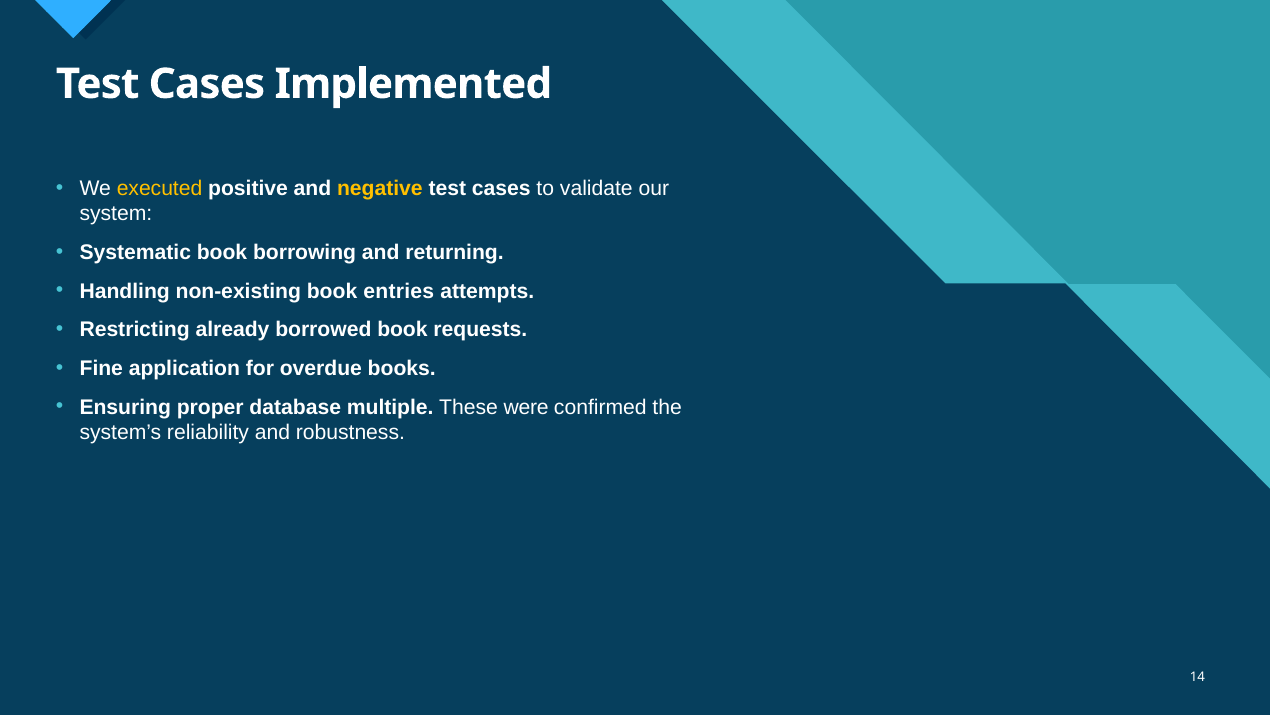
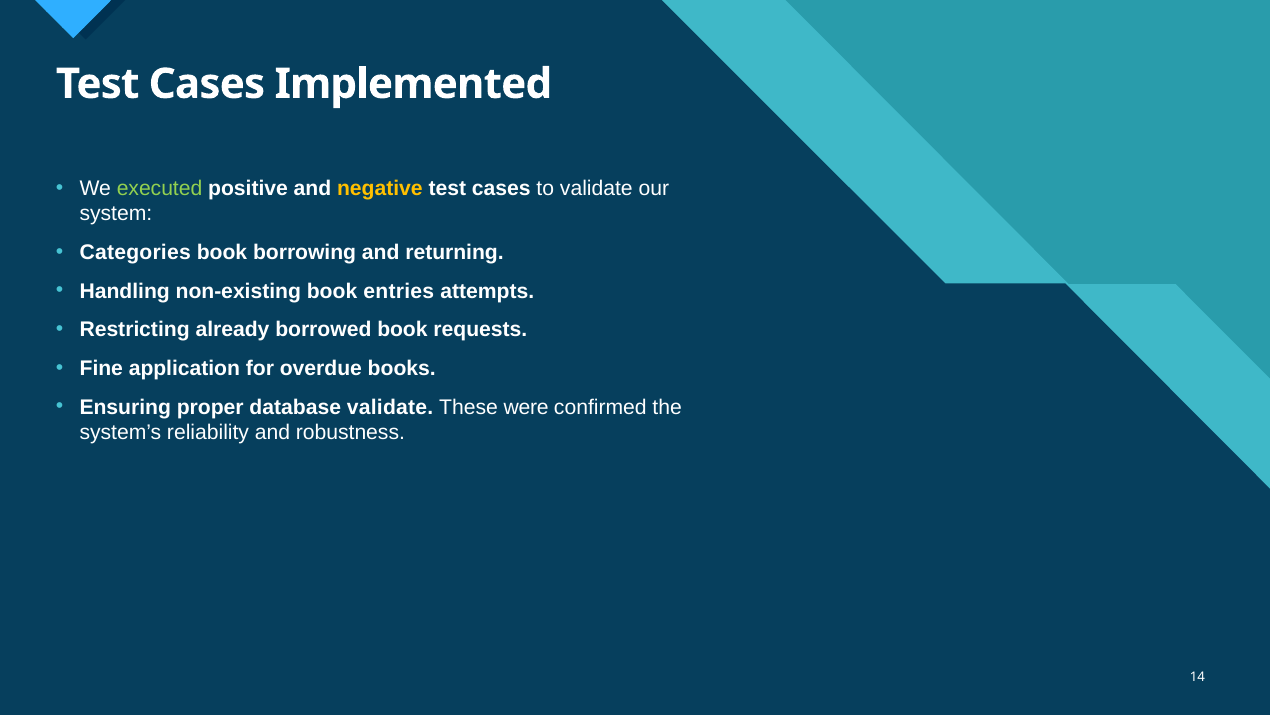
executed colour: yellow -> light green
Systematic: Systematic -> Categories
database multiple: multiple -> validate
